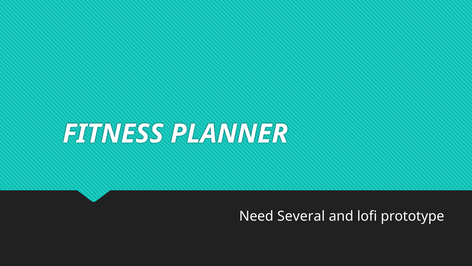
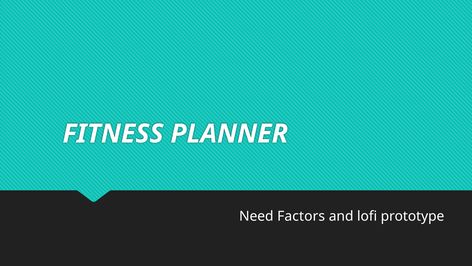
Several: Several -> Factors
